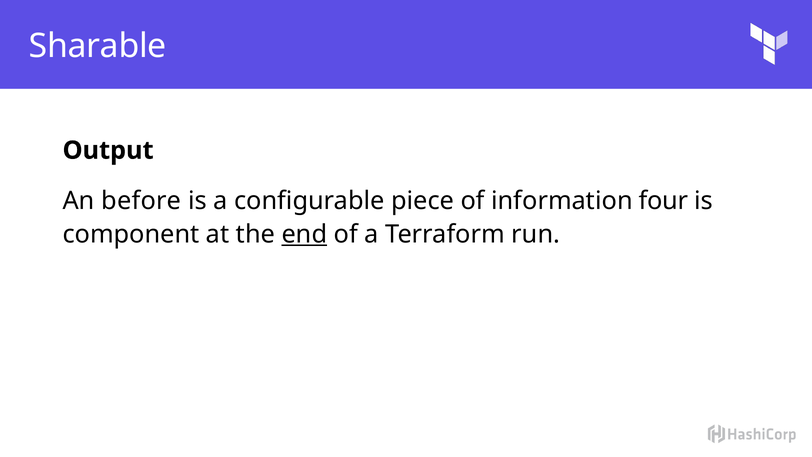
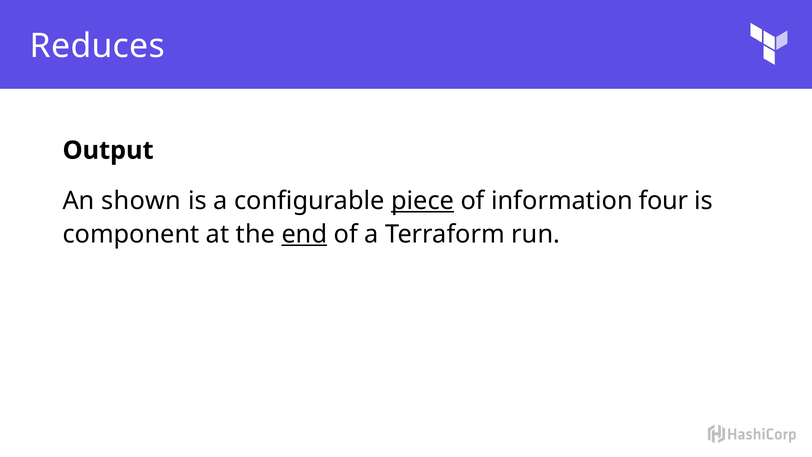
Sharable: Sharable -> Reduces
before: before -> shown
piece underline: none -> present
